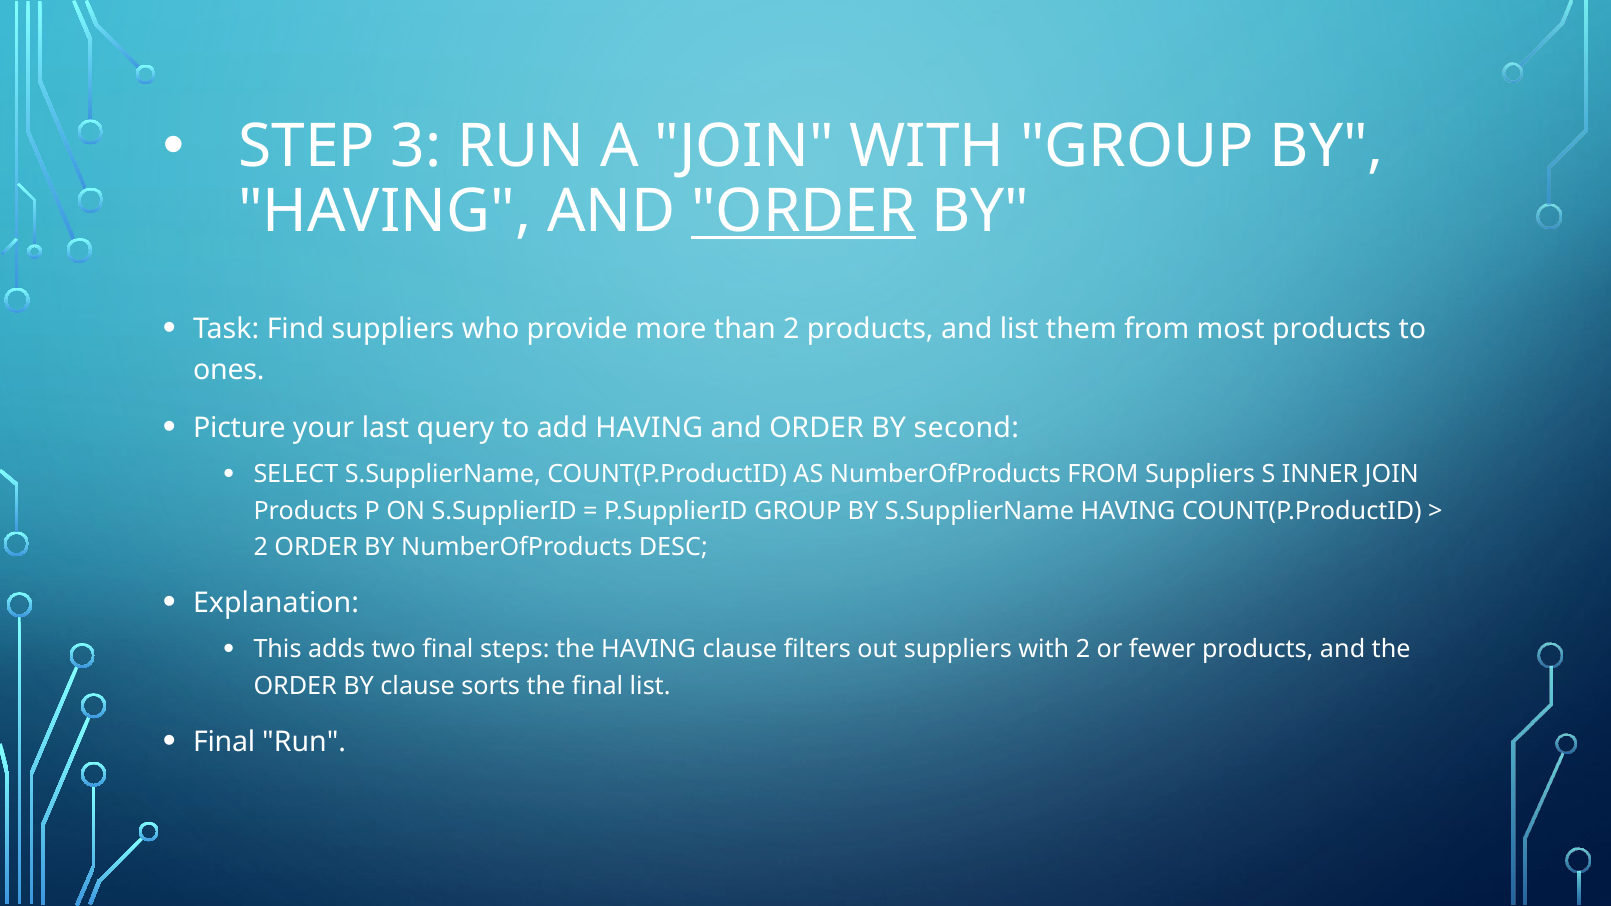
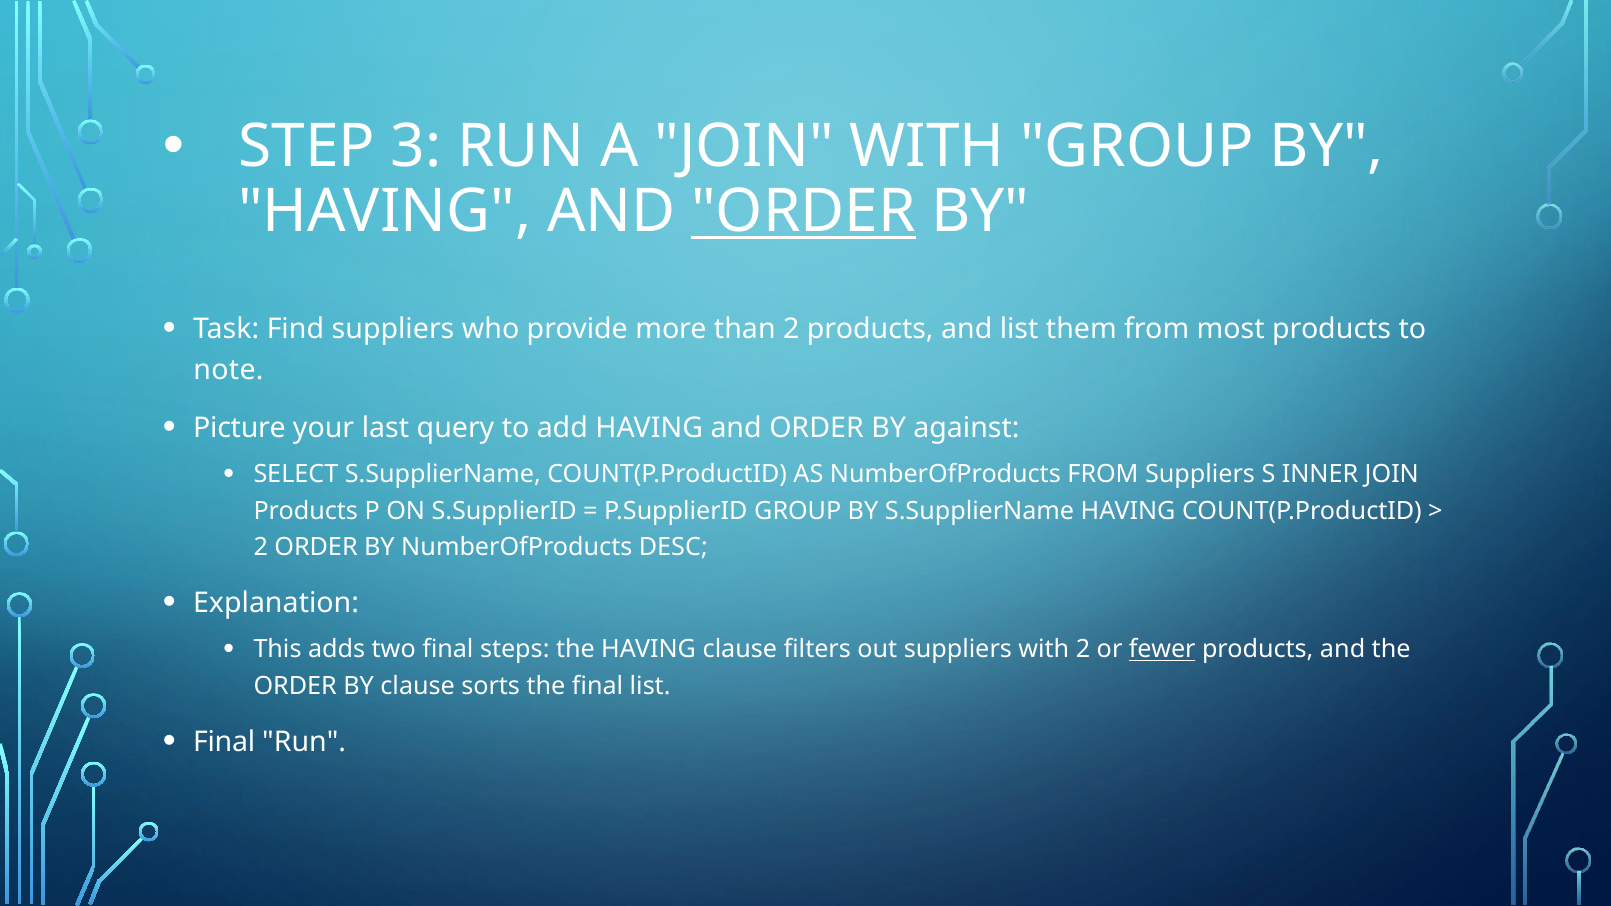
ones: ones -> note
second: second -> against
fewer underline: none -> present
